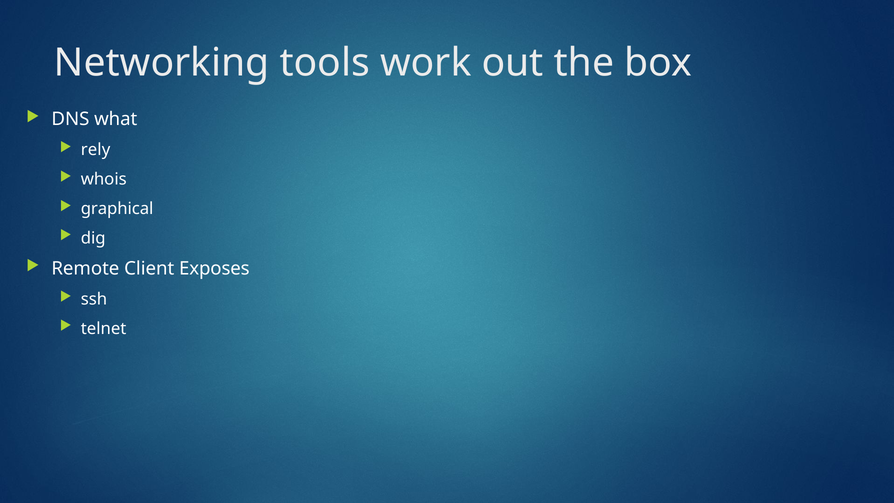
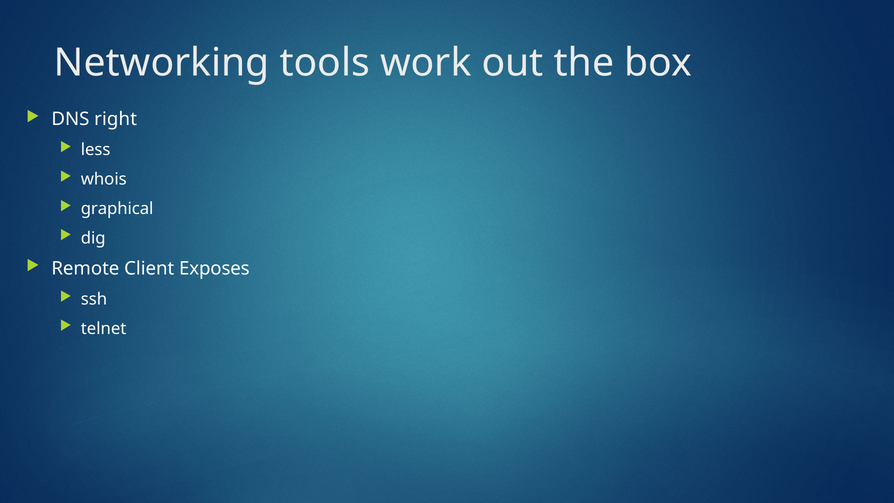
what: what -> right
rely: rely -> less
